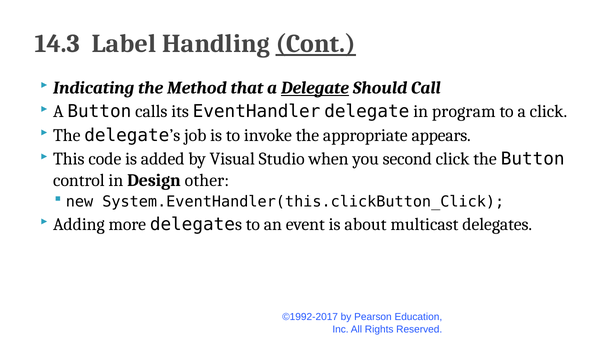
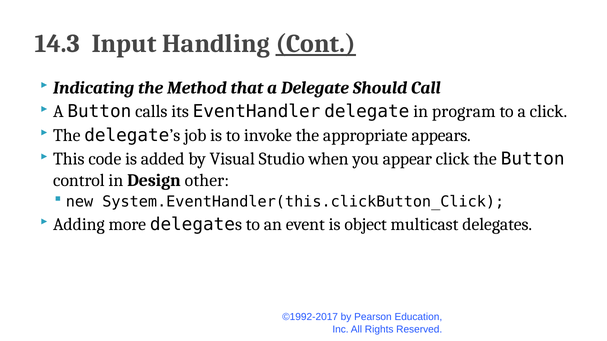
Label: Label -> Input
Delegate at (315, 88) underline: present -> none
second: second -> appear
about: about -> object
